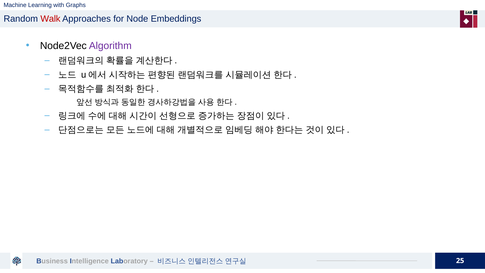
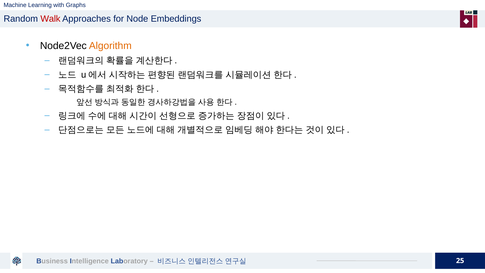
Algorithm colour: purple -> orange
